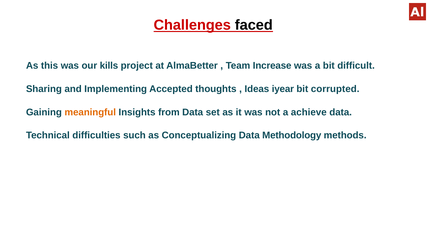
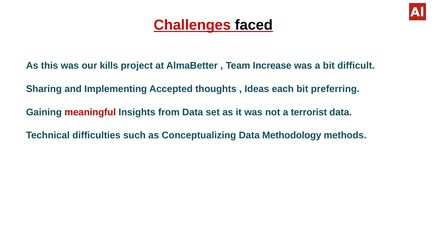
iyear: iyear -> each
corrupted: corrupted -> preferring
meaningful colour: orange -> red
achieve: achieve -> terrorist
